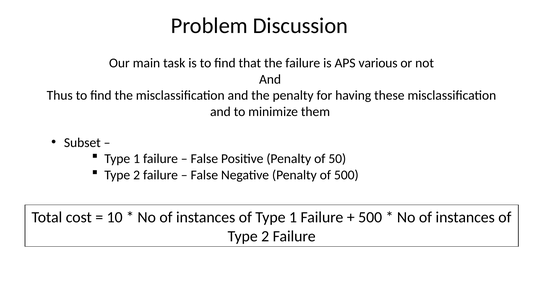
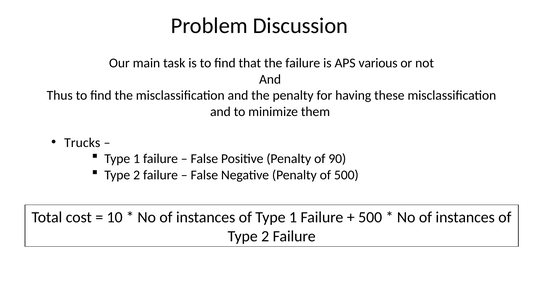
Subset: Subset -> Trucks
50: 50 -> 90
